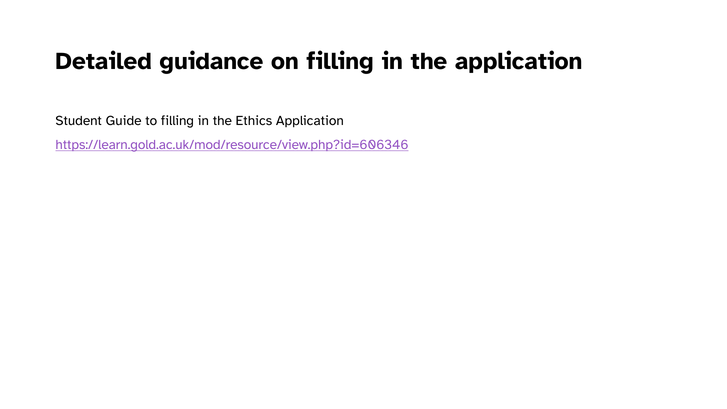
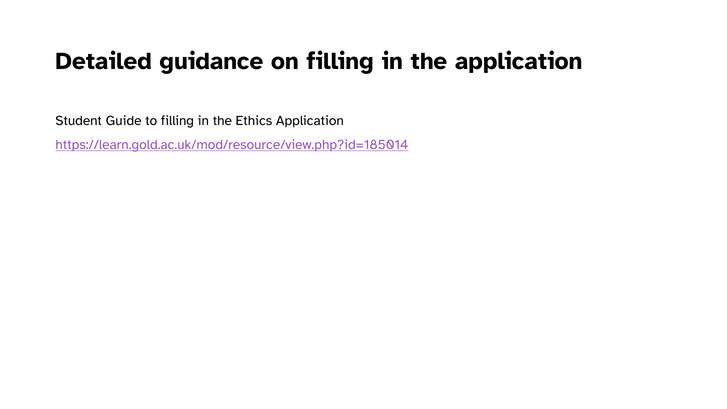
https://learn.gold.ac.uk/mod/resource/view.php?id=606346: https://learn.gold.ac.uk/mod/resource/view.php?id=606346 -> https://learn.gold.ac.uk/mod/resource/view.php?id=185014
